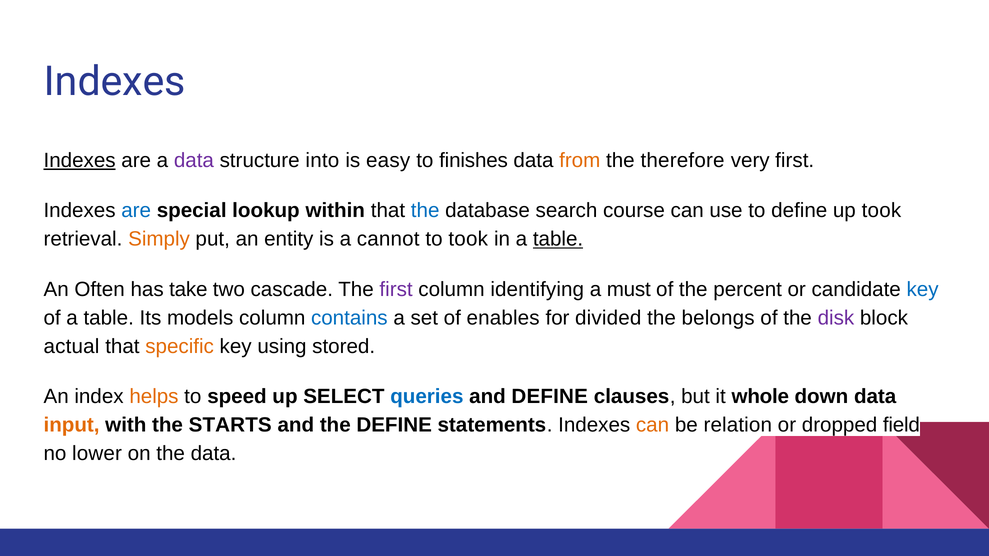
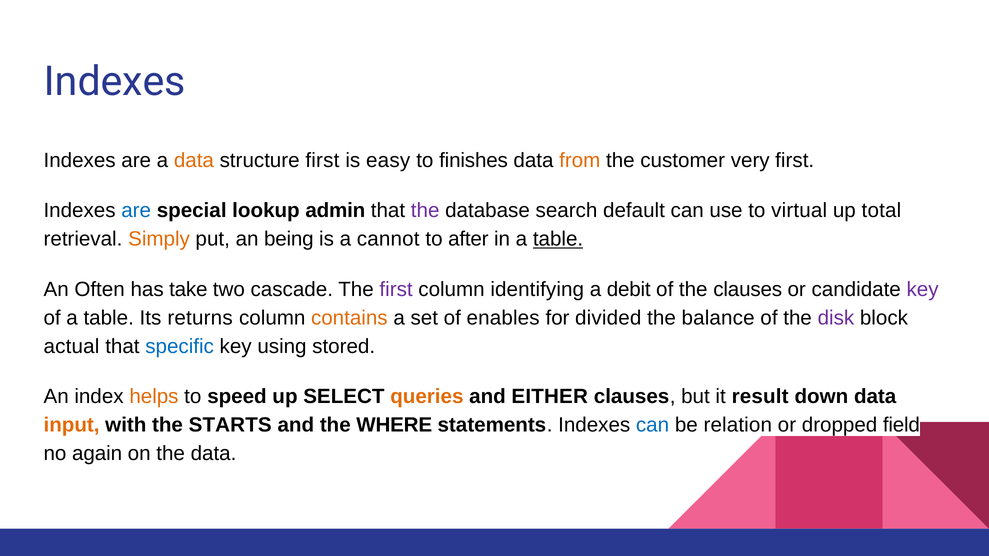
Indexes at (80, 160) underline: present -> none
data at (194, 160) colour: purple -> orange
structure into: into -> first
therefore: therefore -> customer
within: within -> admin
the at (425, 211) colour: blue -> purple
course: course -> default
to define: define -> virtual
up took: took -> total
entity: entity -> being
to took: took -> after
must: must -> debit
the percent: percent -> clauses
key at (923, 290) colour: blue -> purple
models: models -> returns
contains colour: blue -> orange
belongs: belongs -> balance
specific colour: orange -> blue
queries colour: blue -> orange
and DEFINE: DEFINE -> EITHER
whole: whole -> result
the DEFINE: DEFINE -> WHERE
can at (653, 425) colour: orange -> blue
lower: lower -> again
